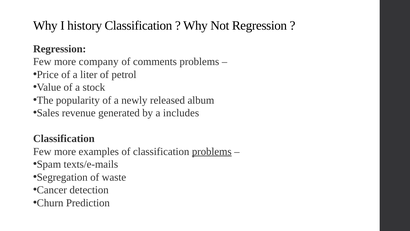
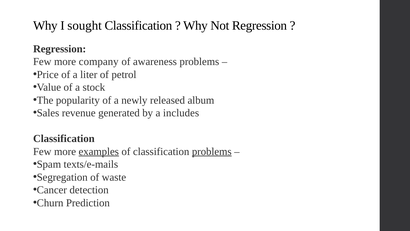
history: history -> sought
comments: comments -> awareness
examples underline: none -> present
